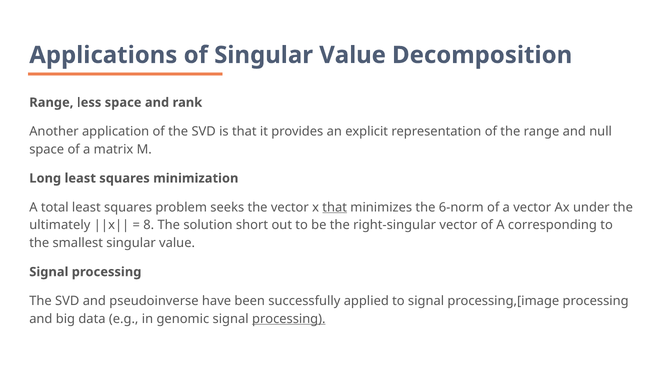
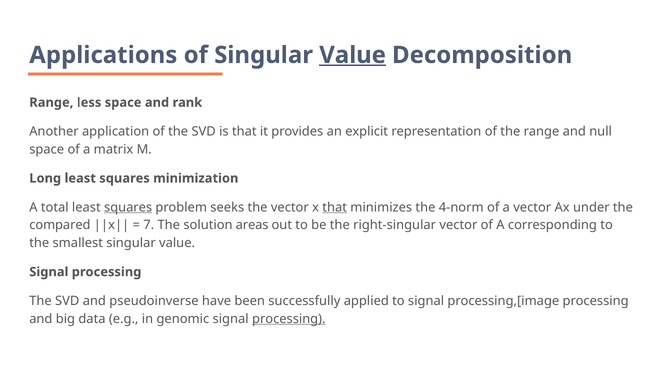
Value at (353, 55) underline: none -> present
squares at (128, 207) underline: none -> present
6-norm: 6-norm -> 4-norm
ultimately: ultimately -> compared
8: 8 -> 7
short: short -> areas
